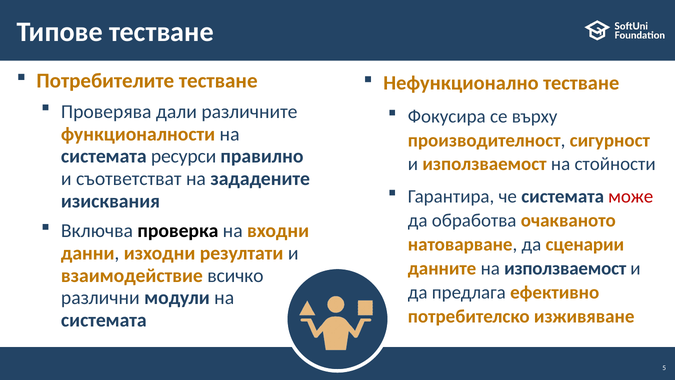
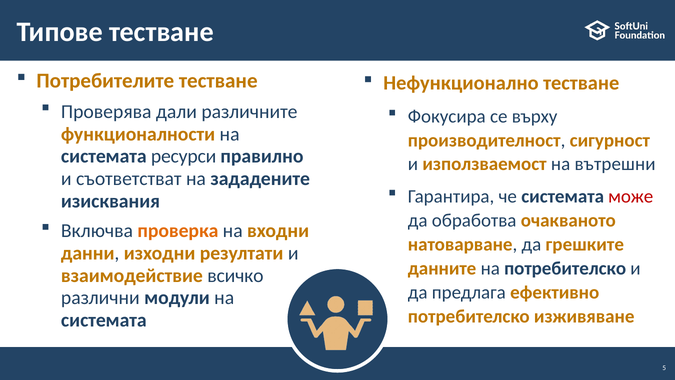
стойности: стойности -> вътрешни
проверка colour: black -> orange
сценарии: сценарии -> грешките
на използваемост: използваемост -> потребителско
